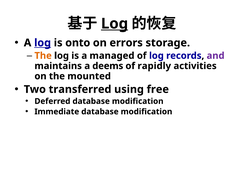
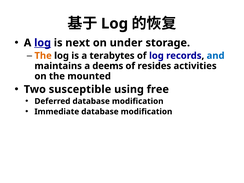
Log at (115, 24) underline: present -> none
onto: onto -> next
errors: errors -> under
managed: managed -> terabytes
and colour: purple -> blue
rapidly: rapidly -> resides
transferred: transferred -> susceptible
